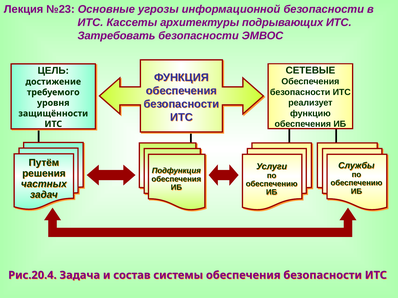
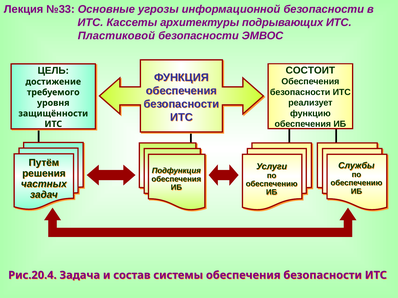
№23: №23 -> №33
Затребовать: Затребовать -> Пластиковой
СЕТЕВЫЕ: СЕТЕВЫЕ -> СОСТОИТ
